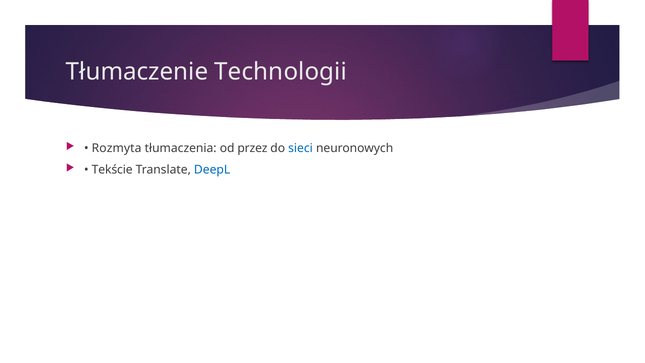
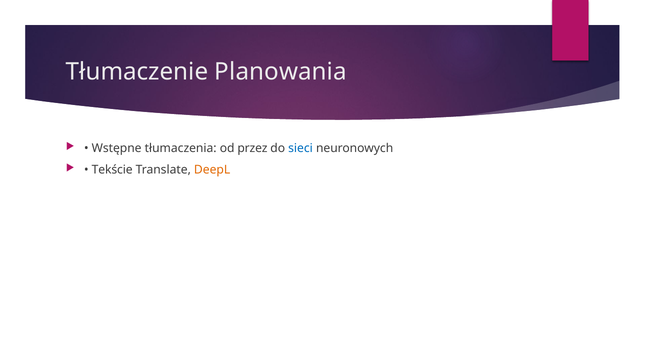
Technologii: Technologii -> Planowania
Rozmyta: Rozmyta -> Wstępne
DeepL colour: blue -> orange
